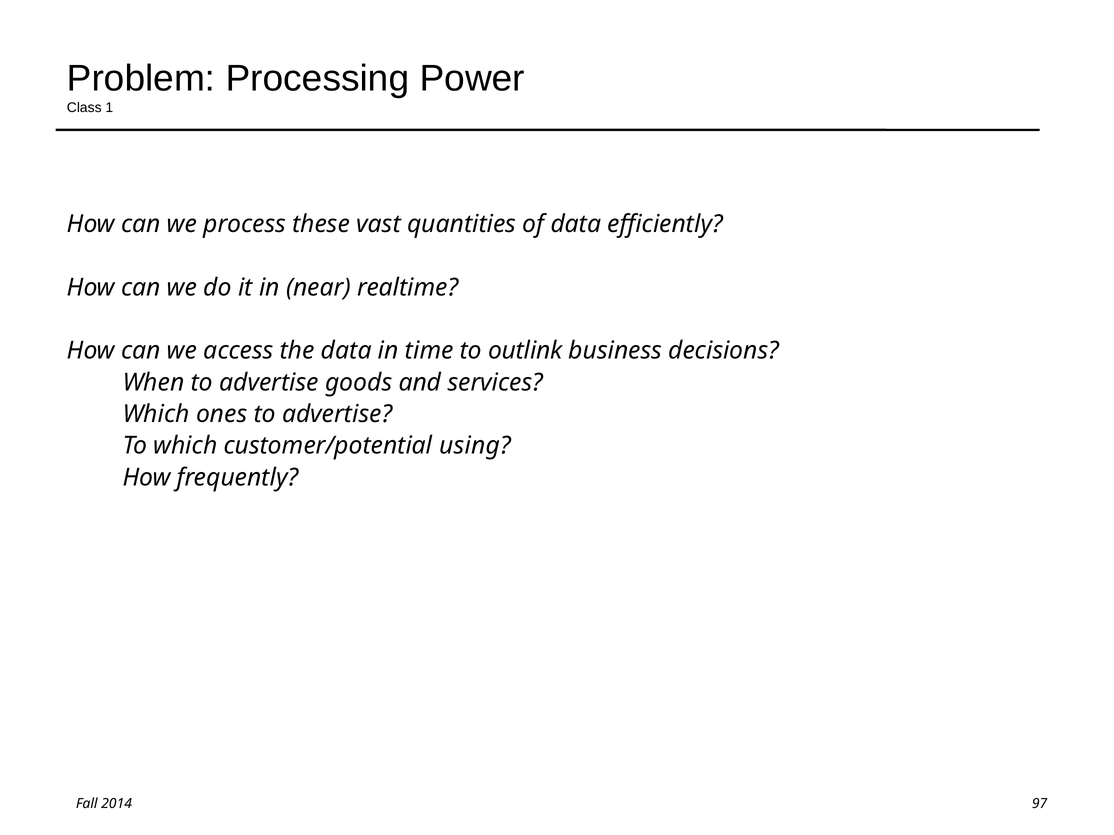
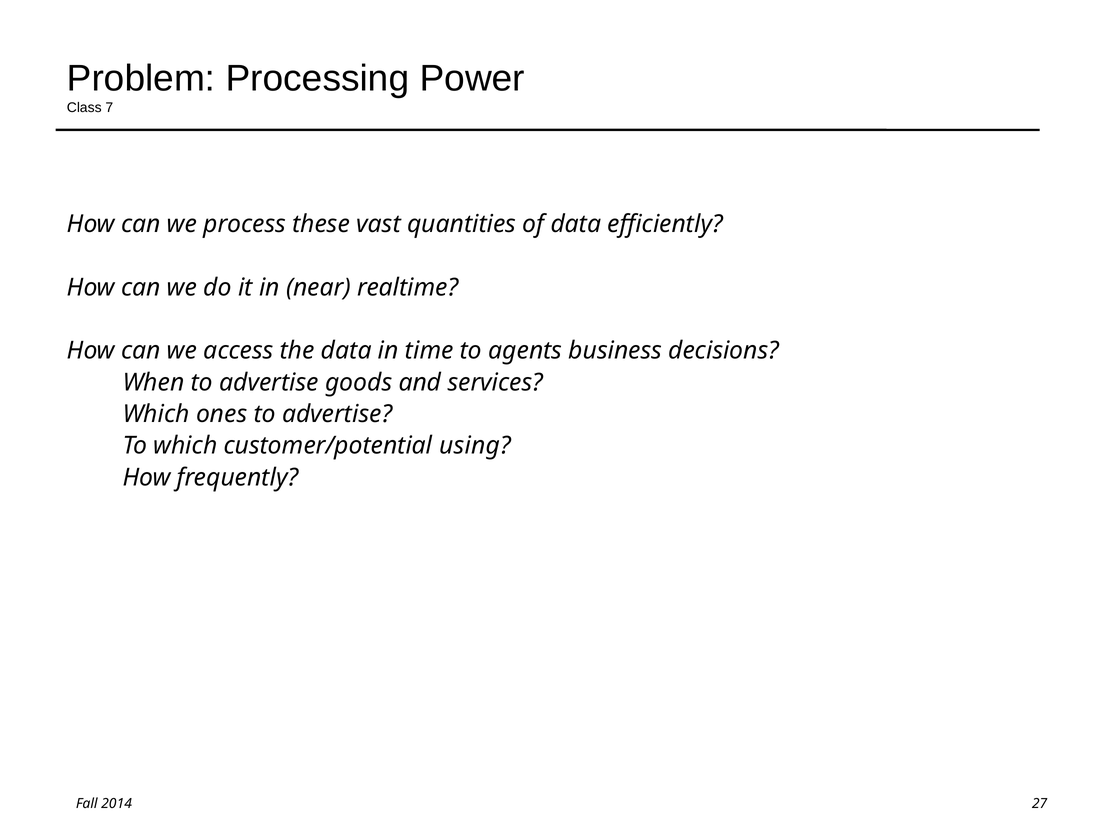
1: 1 -> 7
outlink: outlink -> agents
97: 97 -> 27
